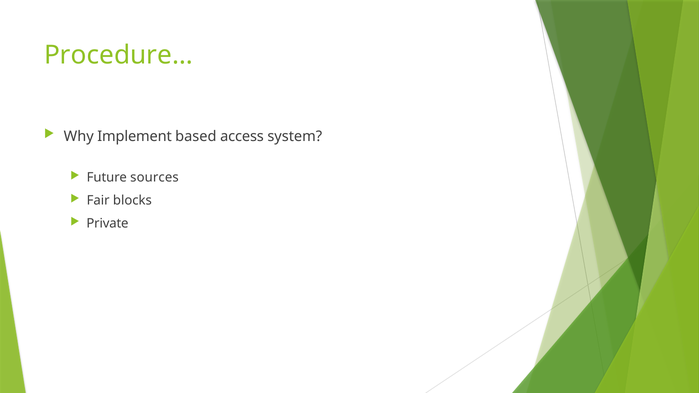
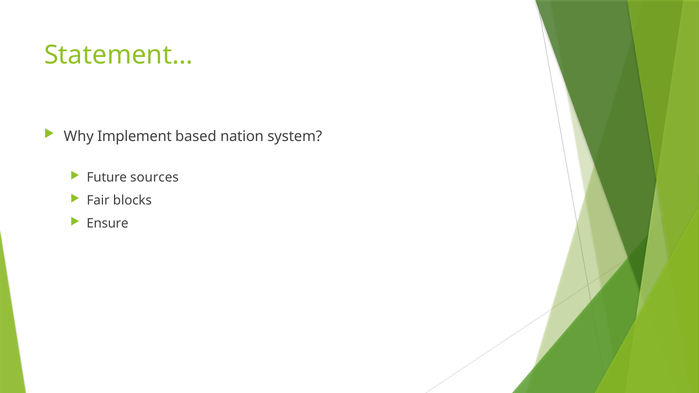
Procedure…: Procedure… -> Statement…
access: access -> nation
Private: Private -> Ensure
